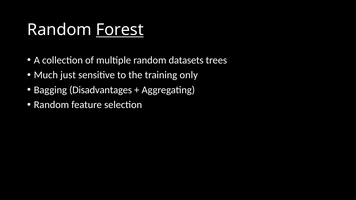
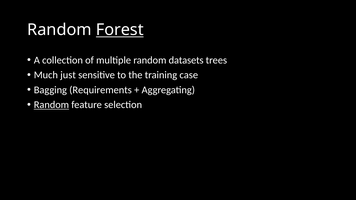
only: only -> case
Disadvantages: Disadvantages -> Requirements
Random at (51, 105) underline: none -> present
